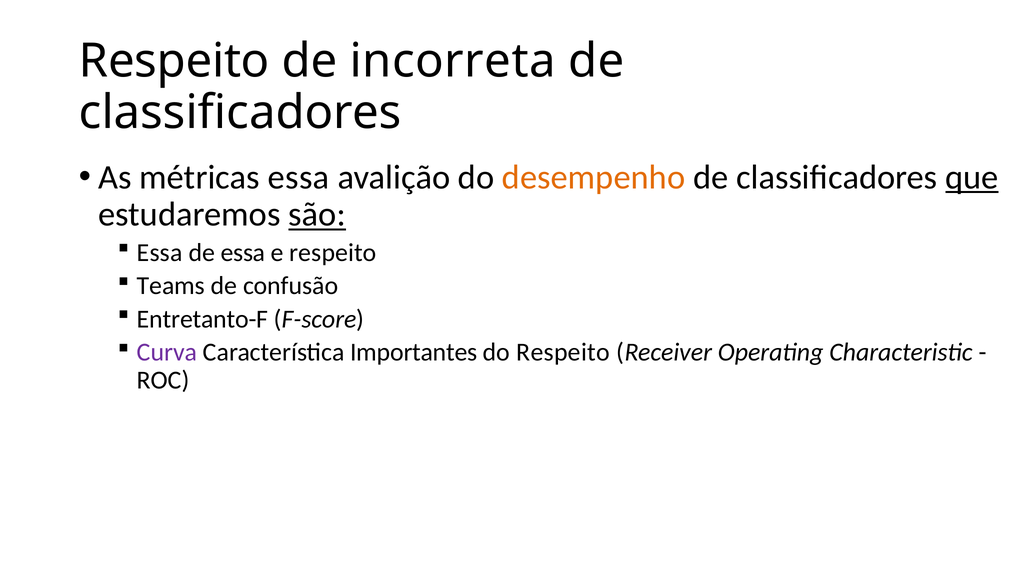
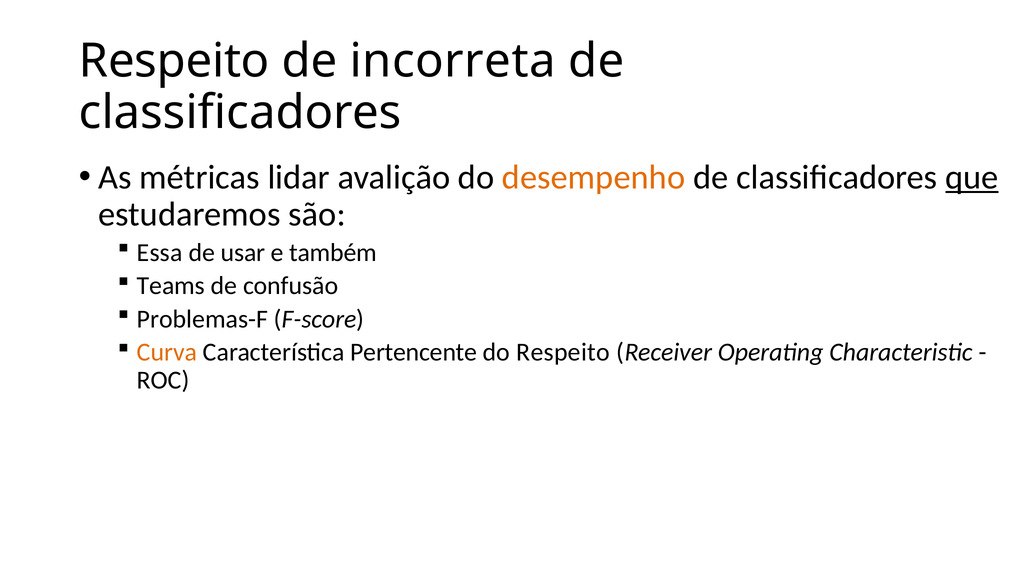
métricas essa: essa -> lidar
são underline: present -> none
de essa: essa -> usar
e respeito: respeito -> também
Entretanto-F: Entretanto-F -> Problemas-F
Curva colour: purple -> orange
Importantes: Importantes -> Pertencente
